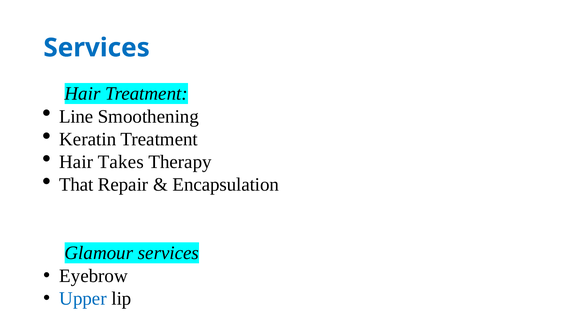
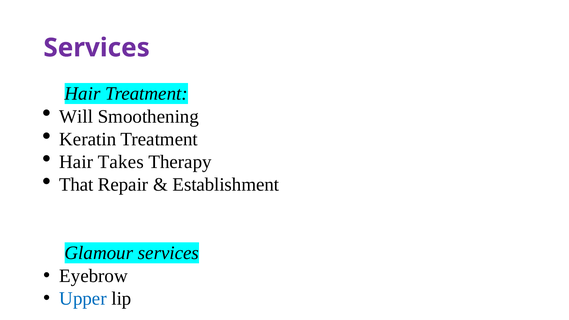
Services at (97, 48) colour: blue -> purple
Line: Line -> Will
Encapsulation: Encapsulation -> Establishment
